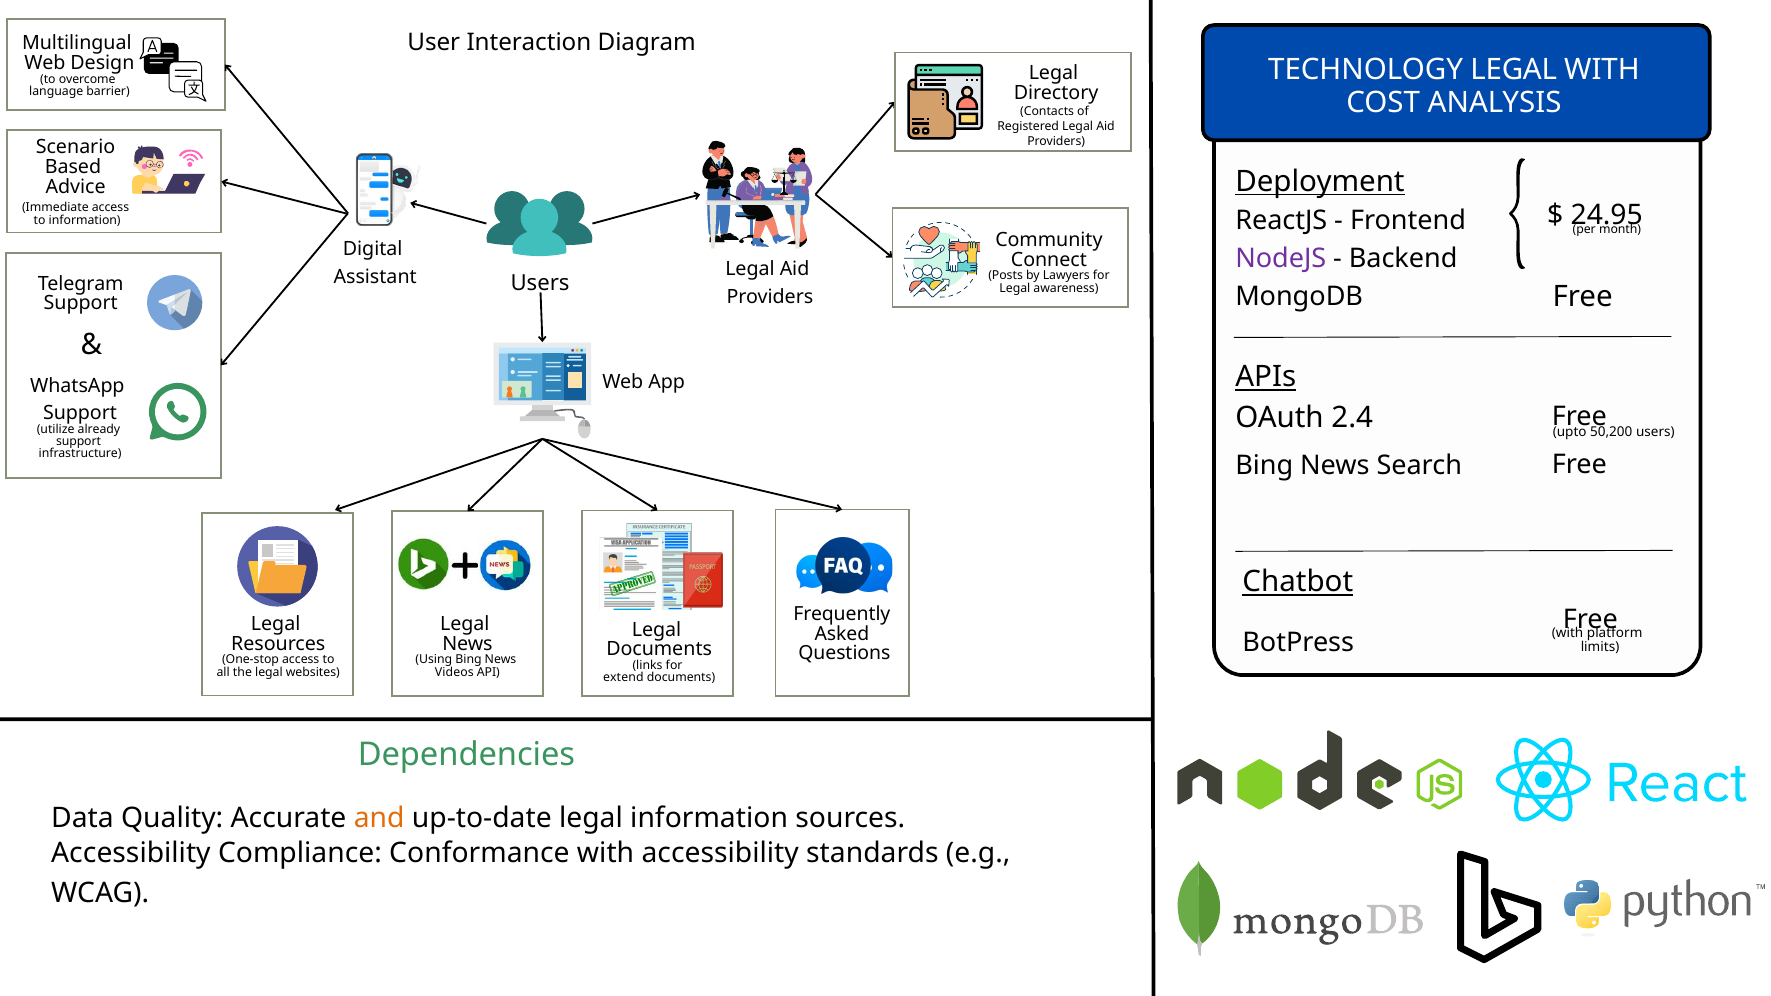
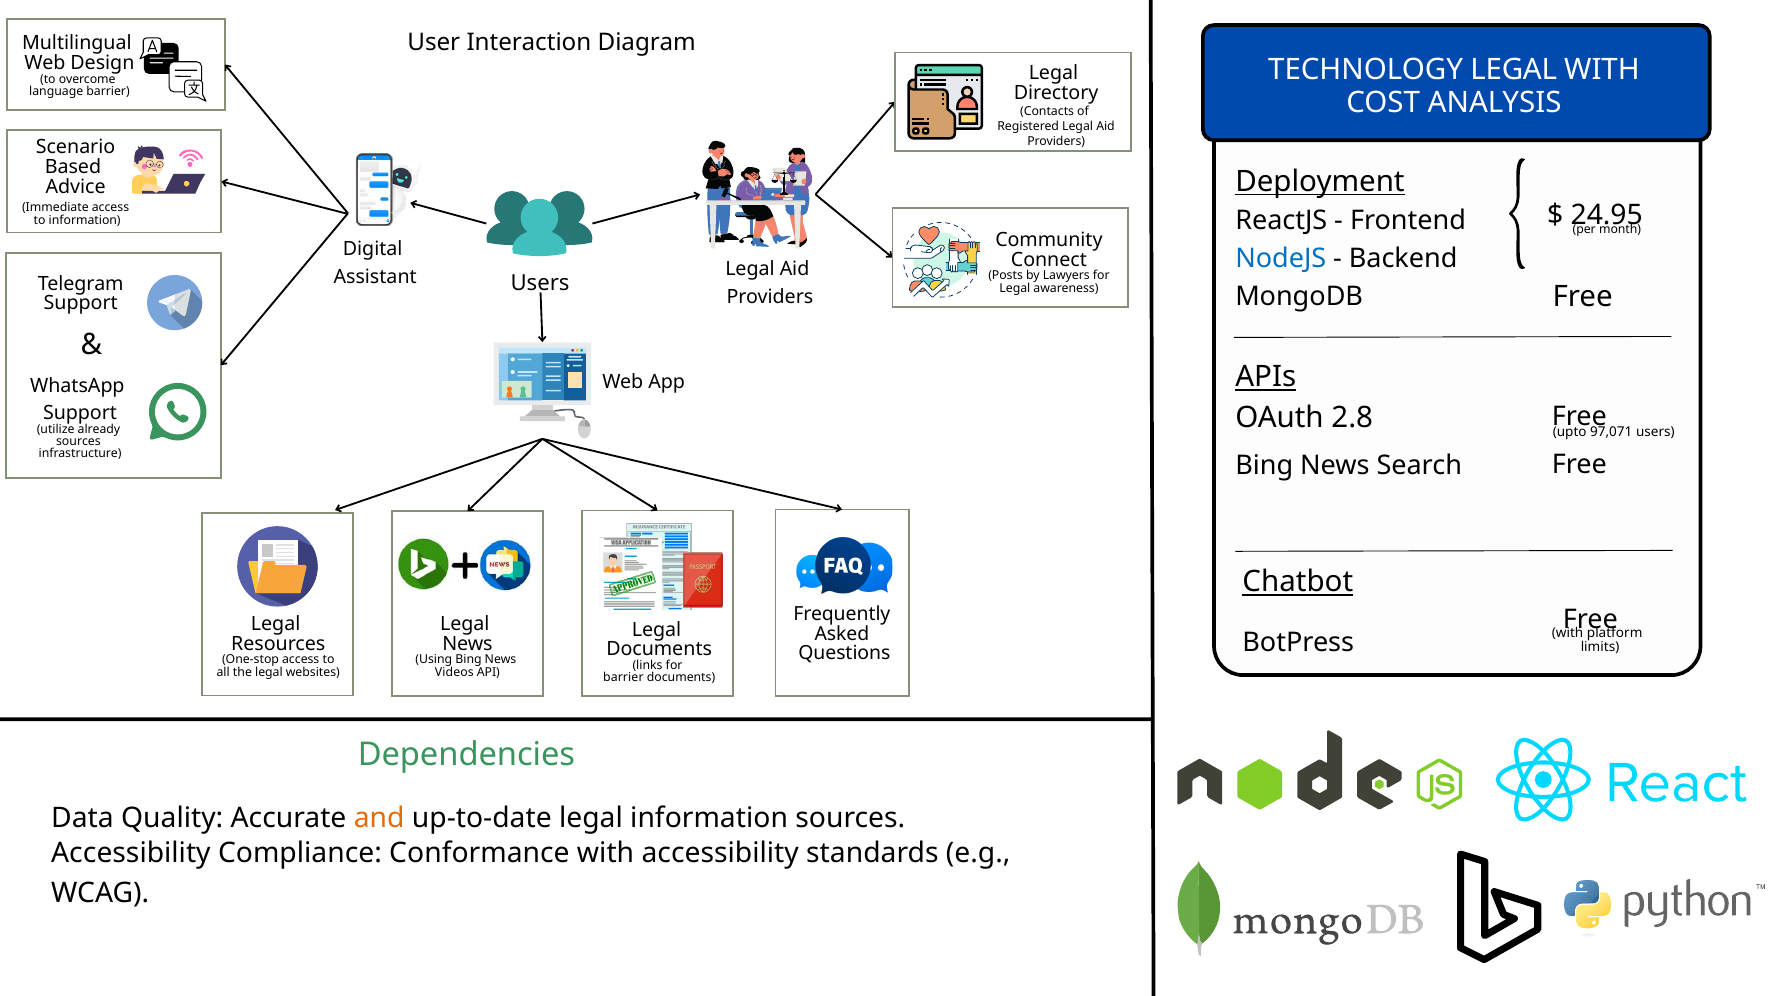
NodeJS colour: purple -> blue
2.4: 2.4 -> 2.8
50,200: 50,200 -> 97,071
support at (79, 442): support -> sources
extend at (623, 678): extend -> barrier
